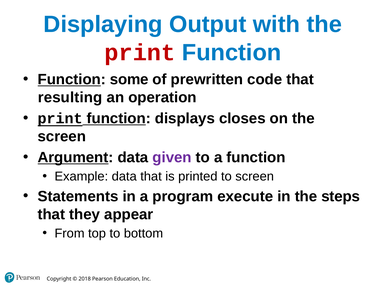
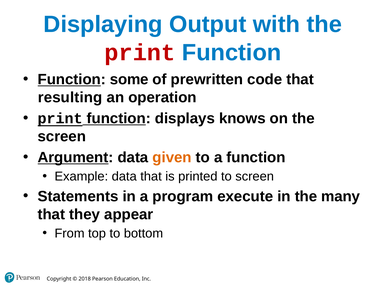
closes: closes -> knows
given colour: purple -> orange
steps: steps -> many
